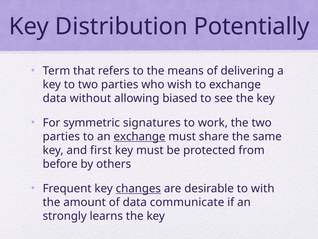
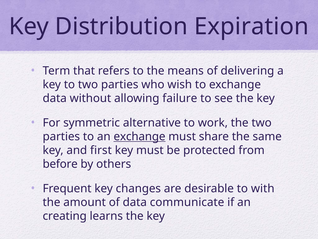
Potentially: Potentially -> Expiration
biased: biased -> failure
signatures: signatures -> alternative
changes underline: present -> none
strongly: strongly -> creating
